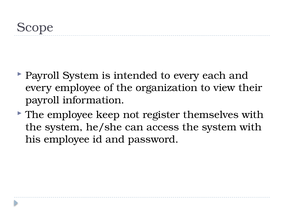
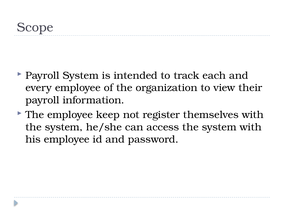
to every: every -> track
